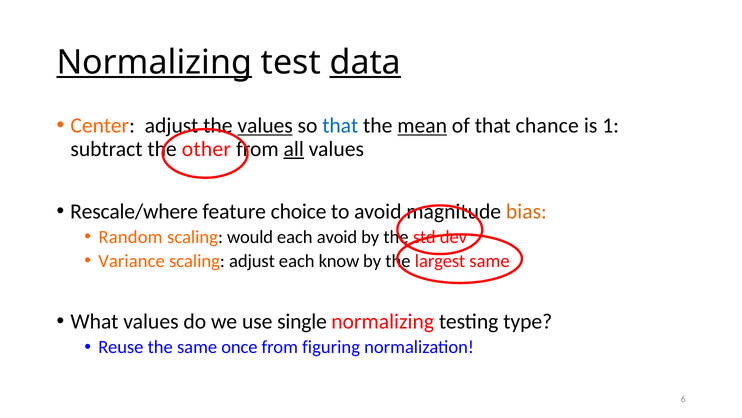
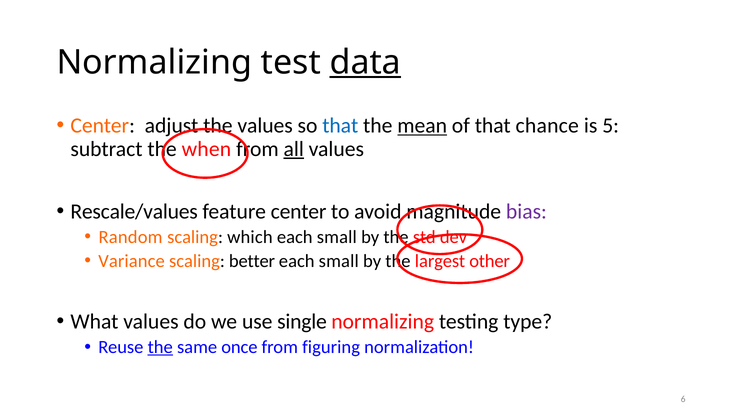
Normalizing at (154, 62) underline: present -> none
values at (265, 125) underline: present -> none
1: 1 -> 5
other: other -> when
Rescale/where: Rescale/where -> Rescale/values
feature choice: choice -> center
bias colour: orange -> purple
would: would -> which
avoid at (337, 237): avoid -> small
scaling adjust: adjust -> better
know at (339, 261): know -> small
largest same: same -> other
the at (160, 347) underline: none -> present
